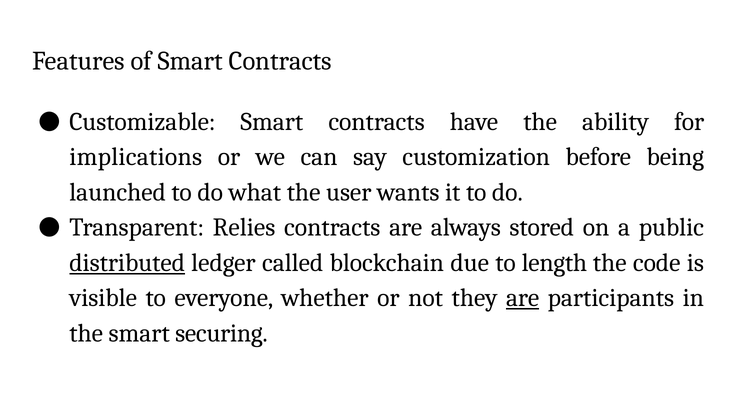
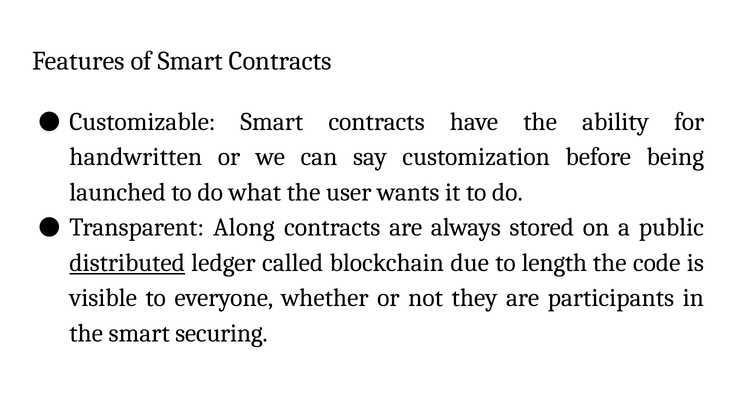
implications: implications -> handwritten
Relies: Relies -> Along
are at (523, 298) underline: present -> none
